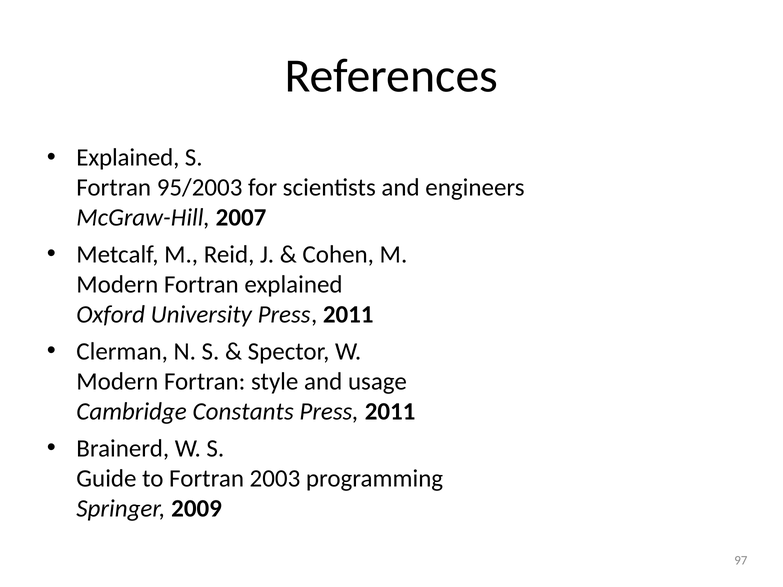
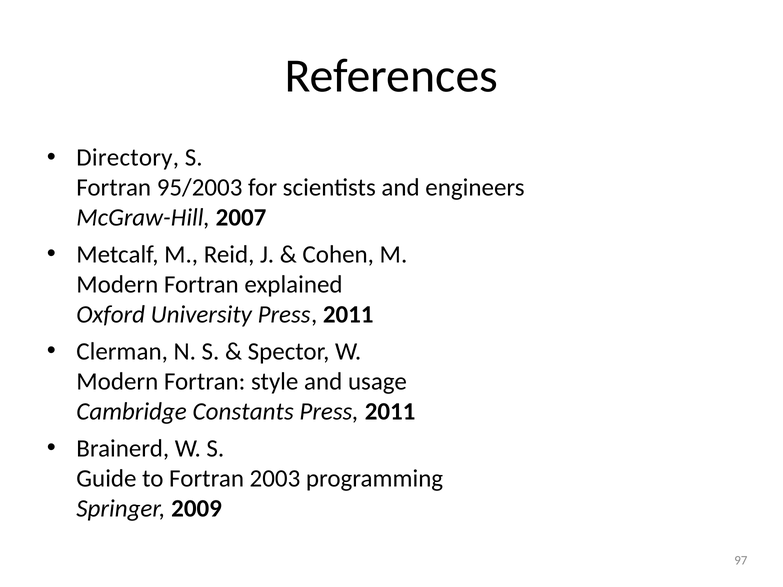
Explained at (128, 158): Explained -> Directory
